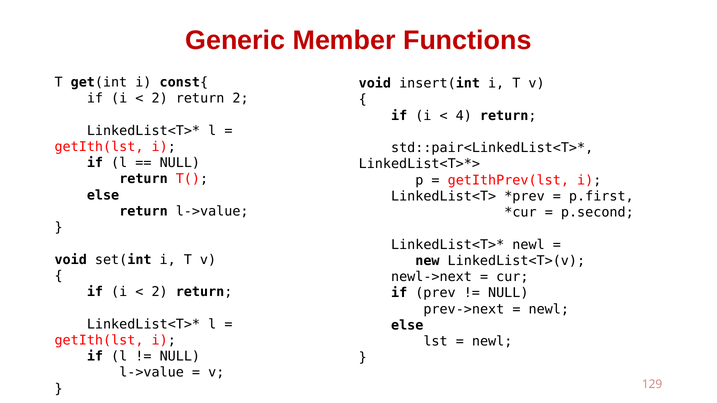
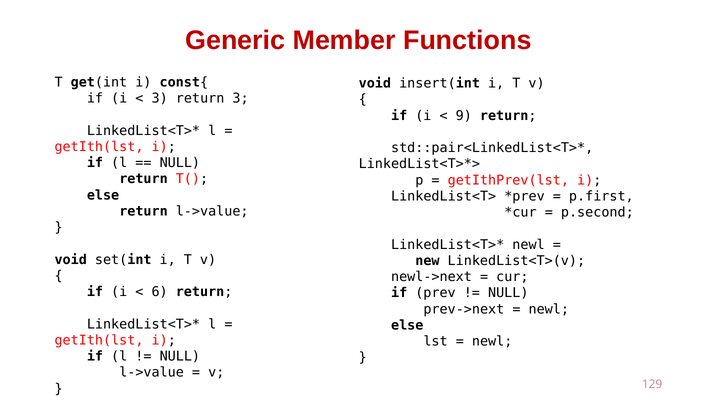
2 at (160, 99): 2 -> 3
return 2: 2 -> 3
4: 4 -> 9
2 at (160, 292): 2 -> 6
